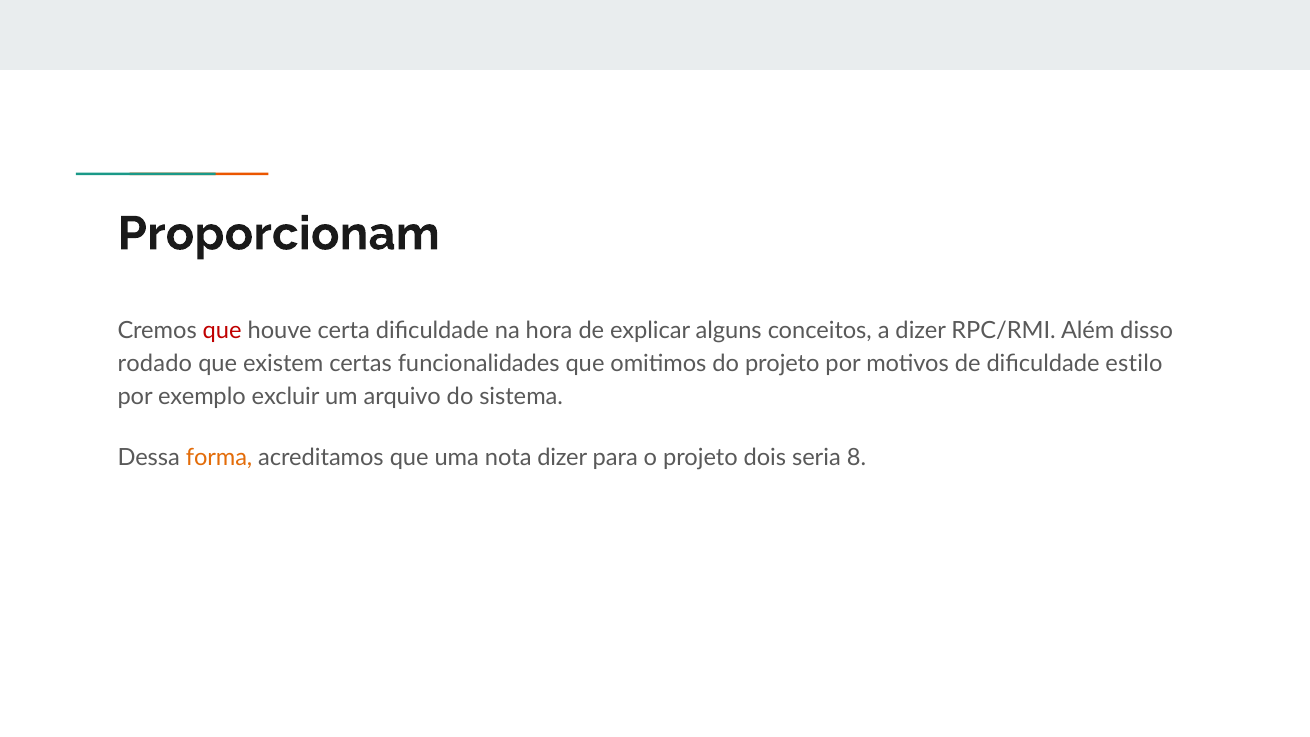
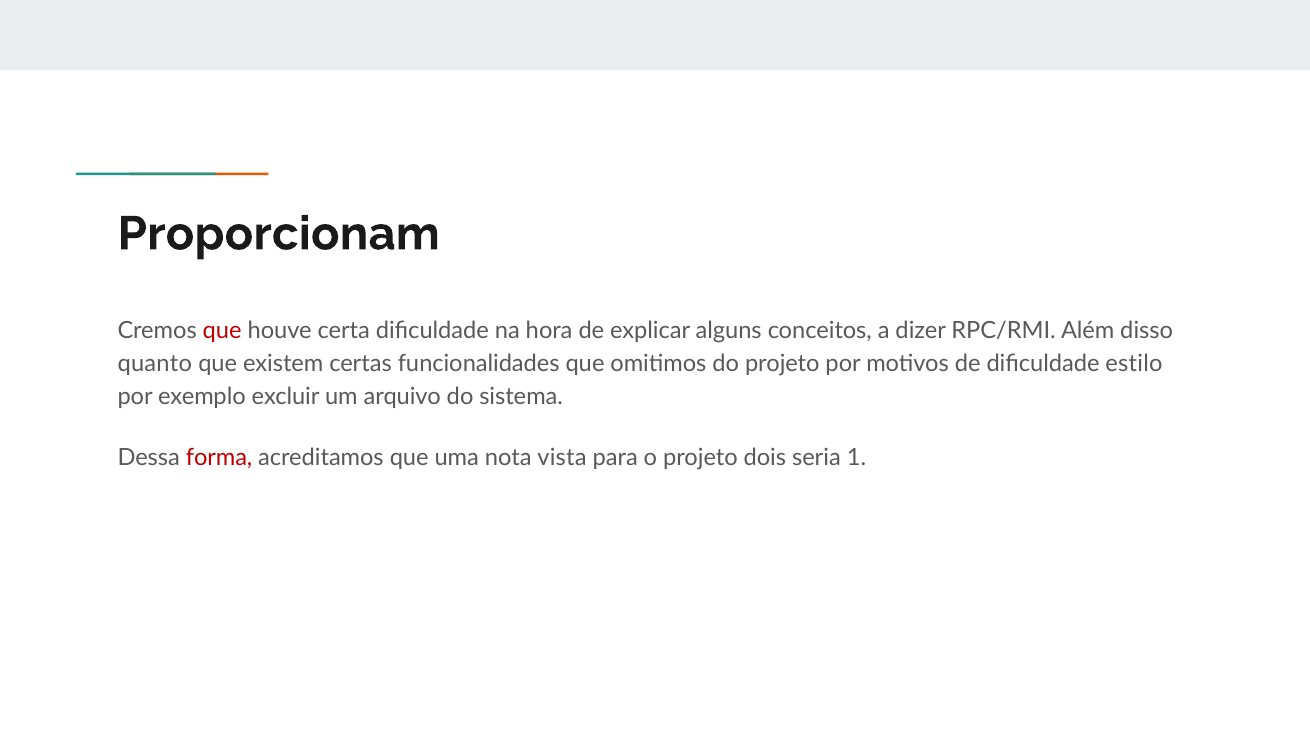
rodado: rodado -> quanto
forma colour: orange -> red
nota dizer: dizer -> vista
8: 8 -> 1
